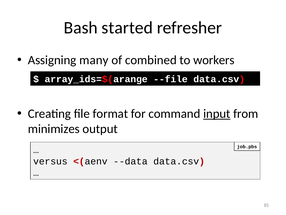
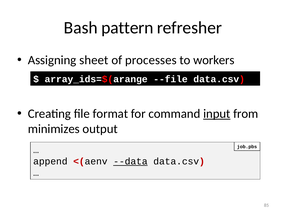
started: started -> pattern
many: many -> sheet
combined: combined -> processes
versus: versus -> append
--data underline: none -> present
